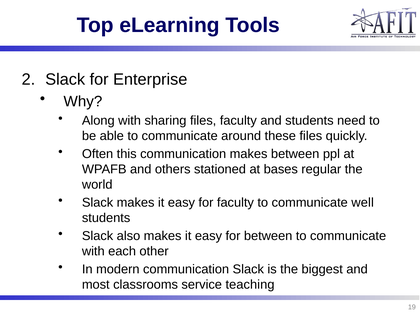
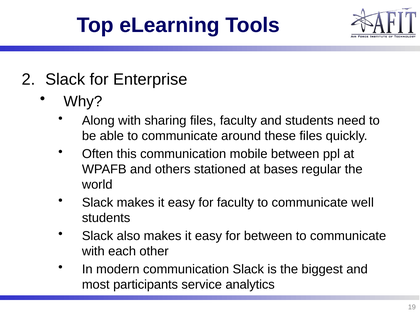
communication makes: makes -> mobile
classrooms: classrooms -> participants
teaching: teaching -> analytics
